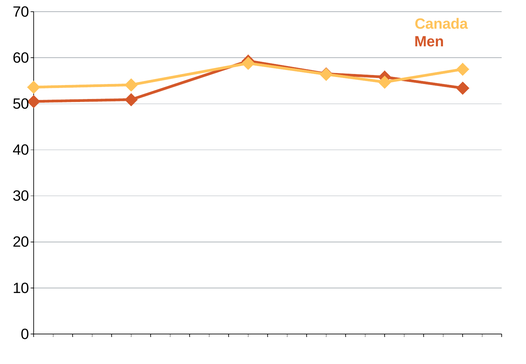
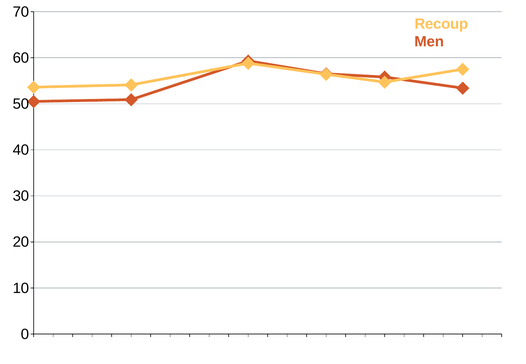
Canada: Canada -> Recoup
